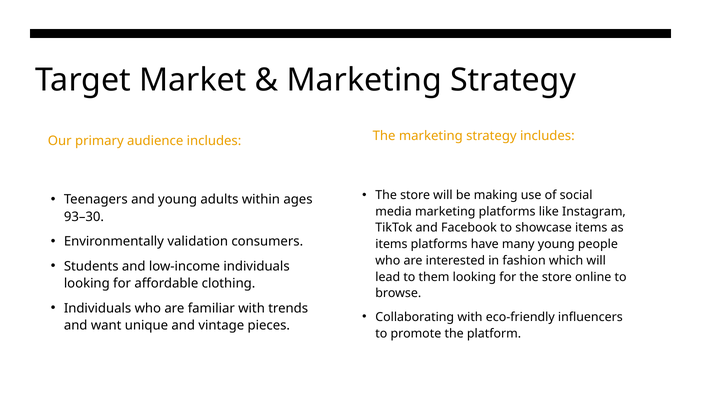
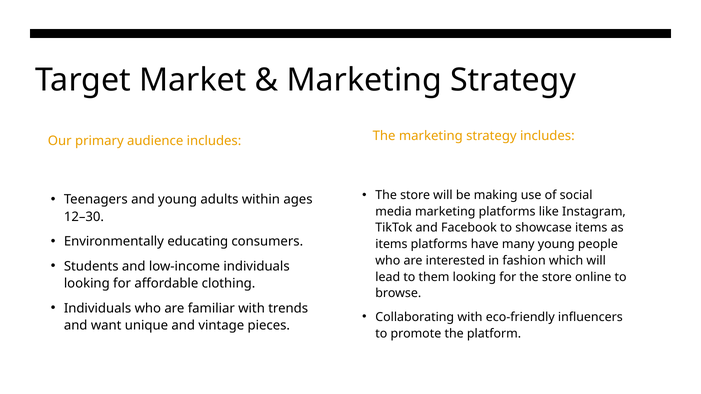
93–30: 93–30 -> 12–30
validation: validation -> educating
